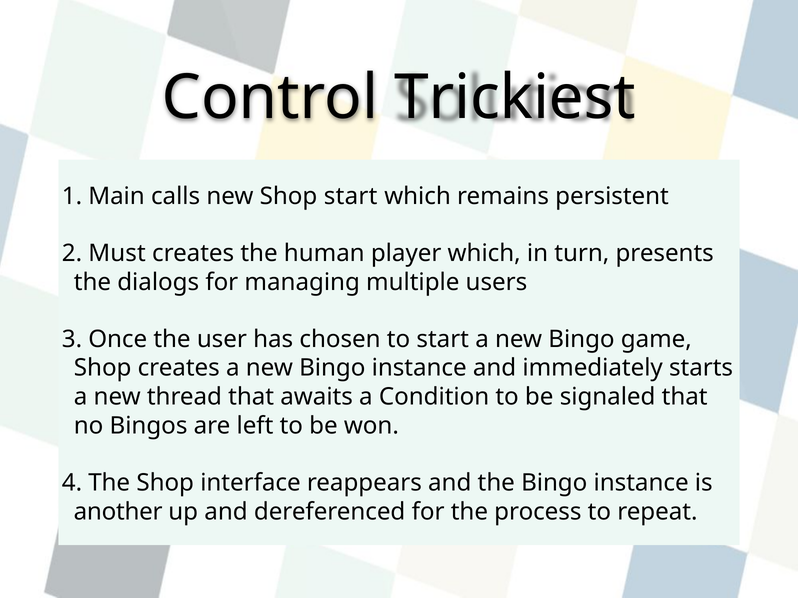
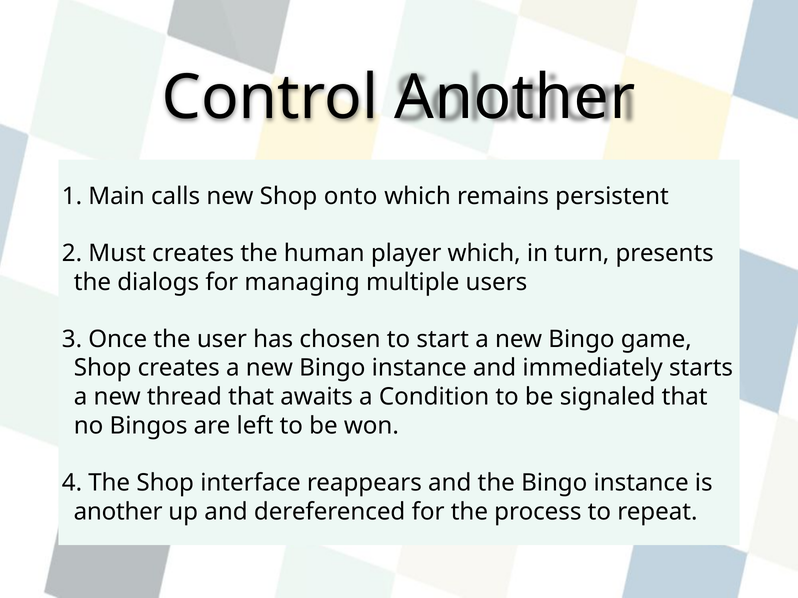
Control Trickiest: Trickiest -> Another
Shop start: start -> onto
